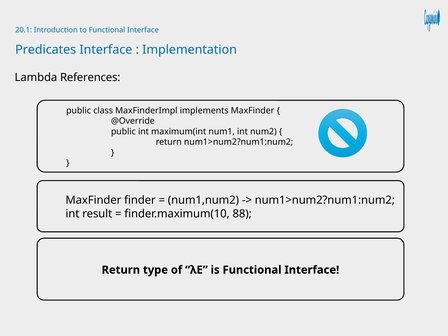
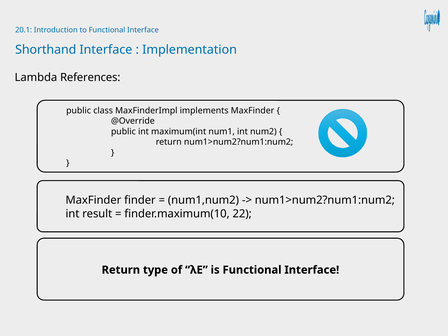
Predicates: Predicates -> Shorthand
88: 88 -> 22
